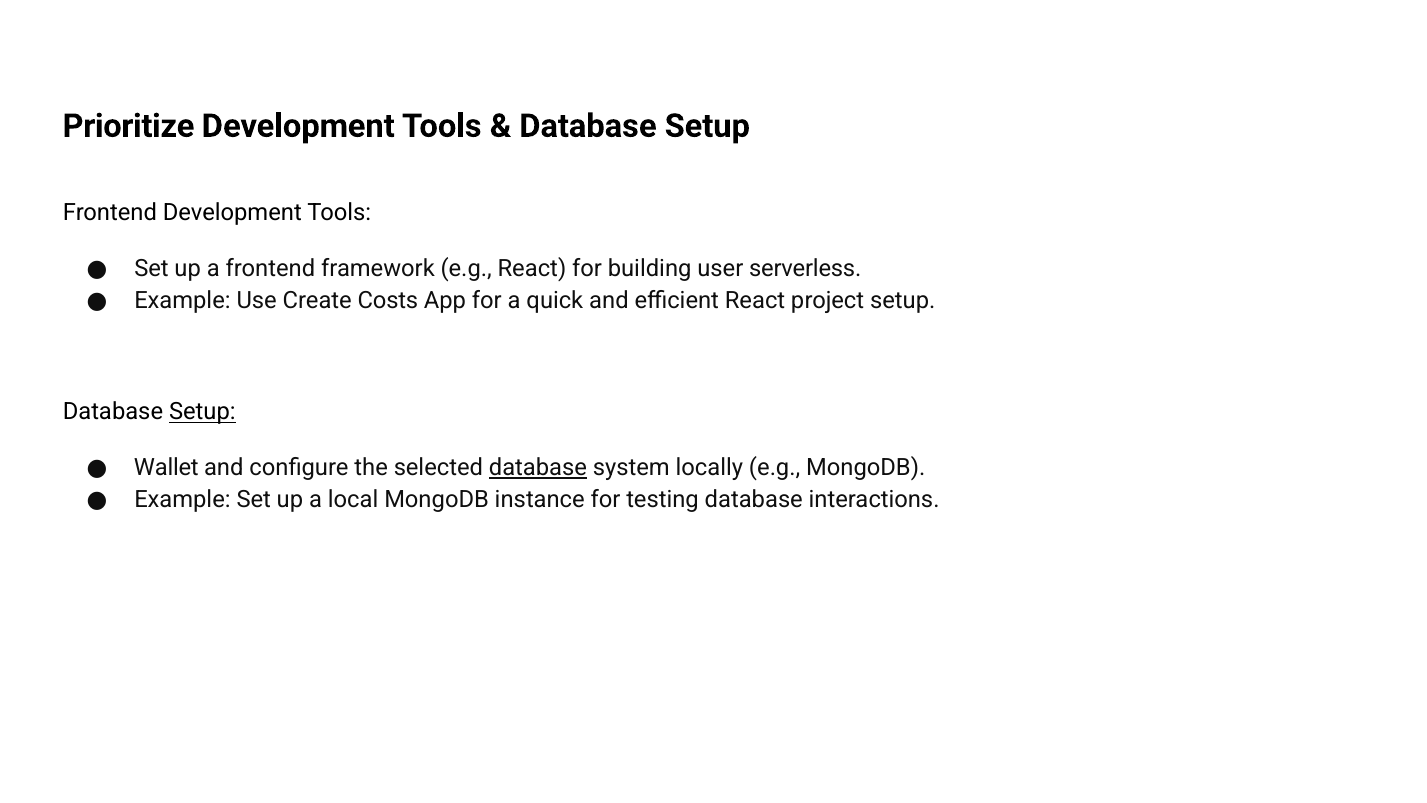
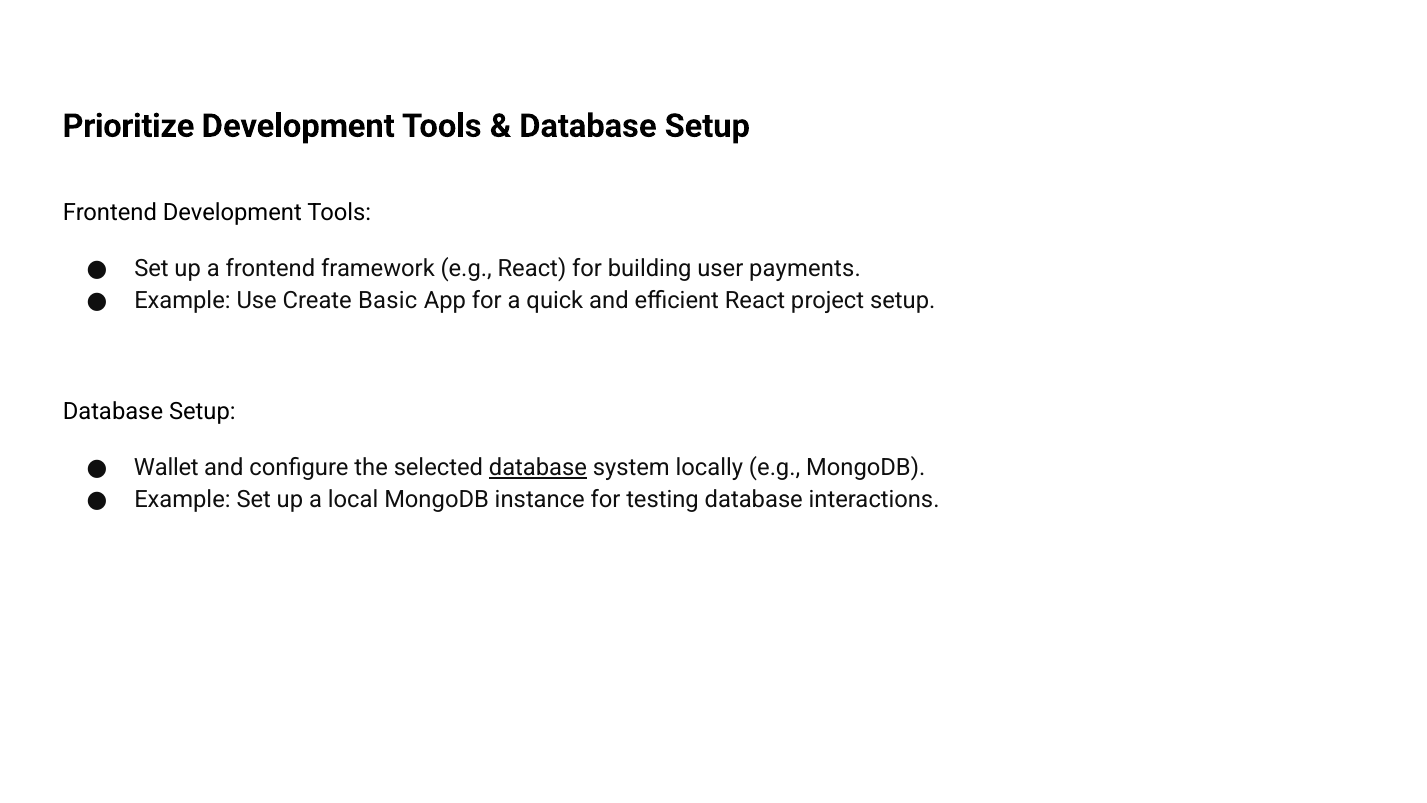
serverless: serverless -> payments
Costs: Costs -> Basic
Setup at (202, 412) underline: present -> none
